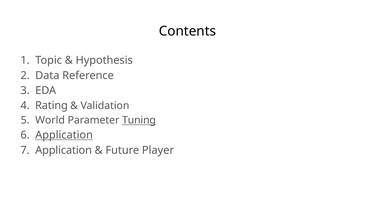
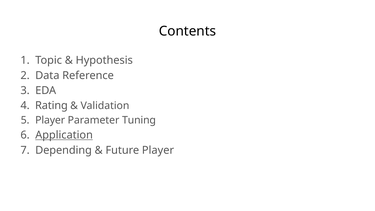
World at (50, 120): World -> Player
Tuning underline: present -> none
Application at (64, 150): Application -> Depending
